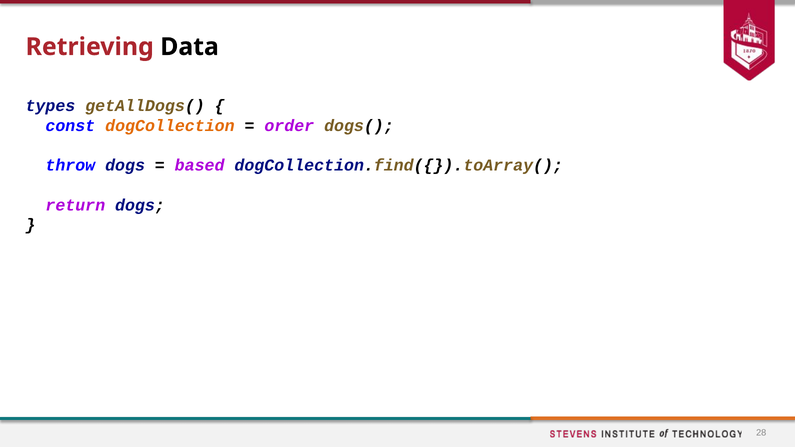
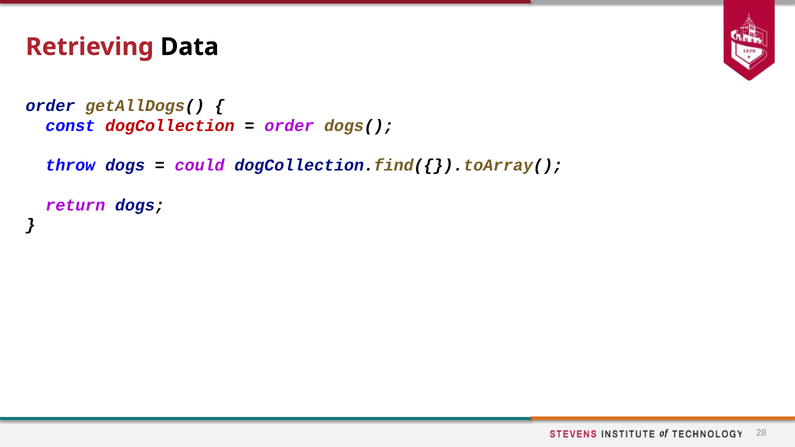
types at (50, 106): types -> order
dogCollection colour: orange -> red
based: based -> could
